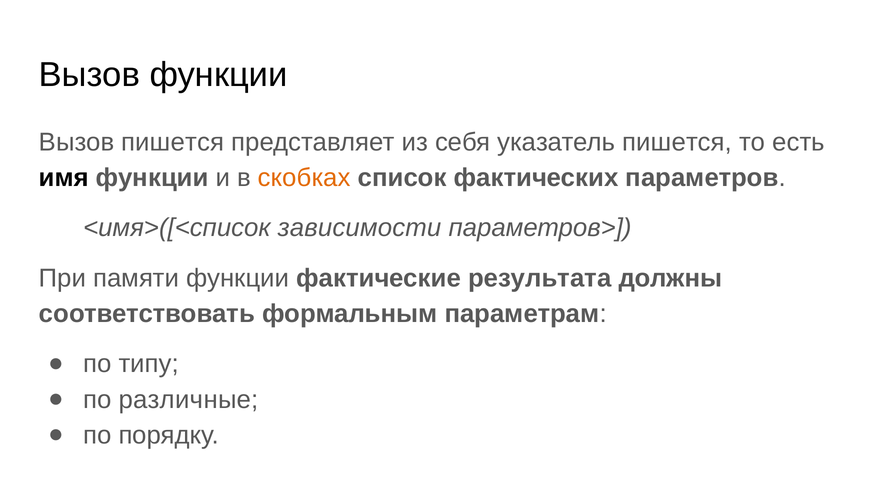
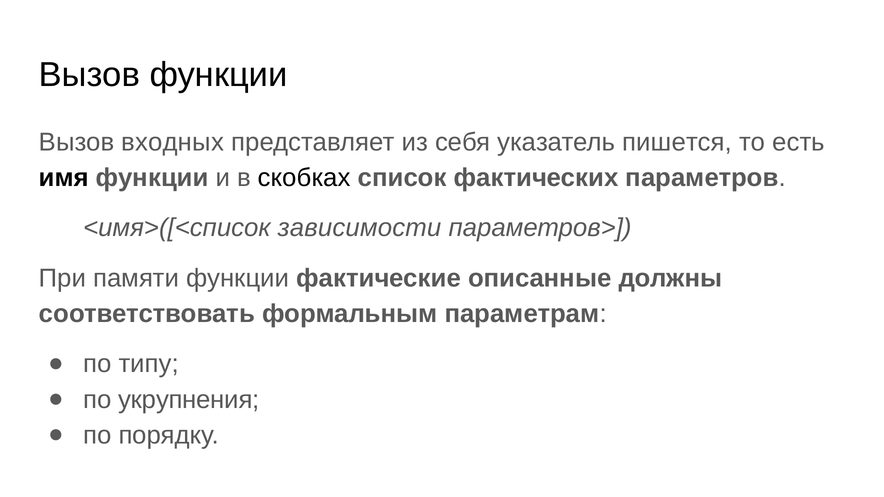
Вызов пишется: пишется -> входных
скобках colour: orange -> black
результата: результата -> описанные
различные: различные -> укрупнения
